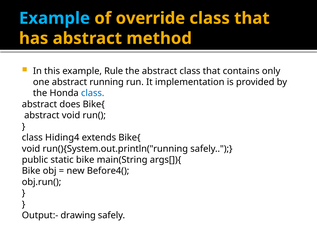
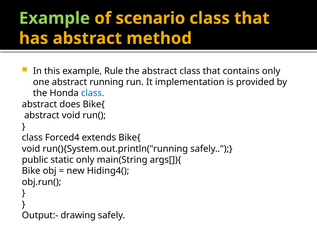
Example at (54, 18) colour: light blue -> light green
override: override -> scenario
Hiding4: Hiding4 -> Forced4
static bike: bike -> only
Before4(: Before4( -> Hiding4(
